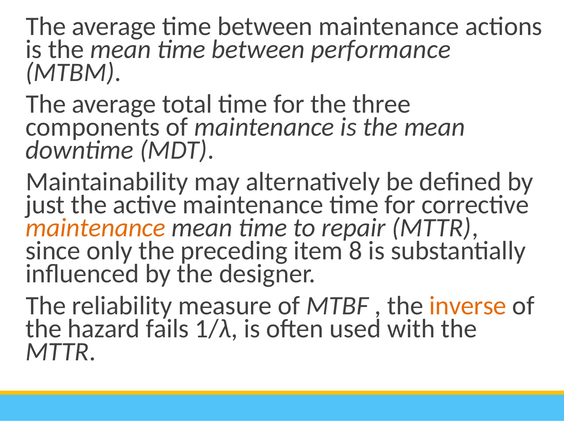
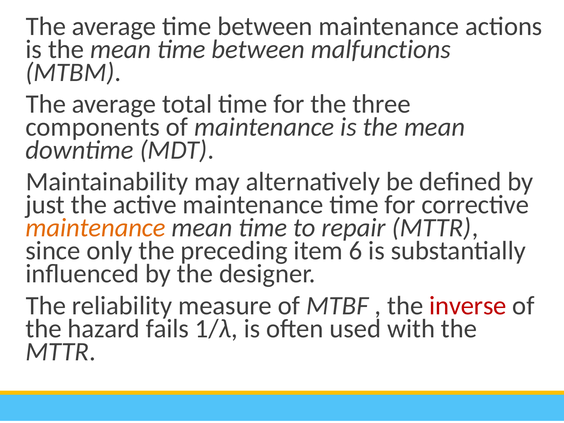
performance: performance -> malfunctions
8: 8 -> 6
inverse colour: orange -> red
